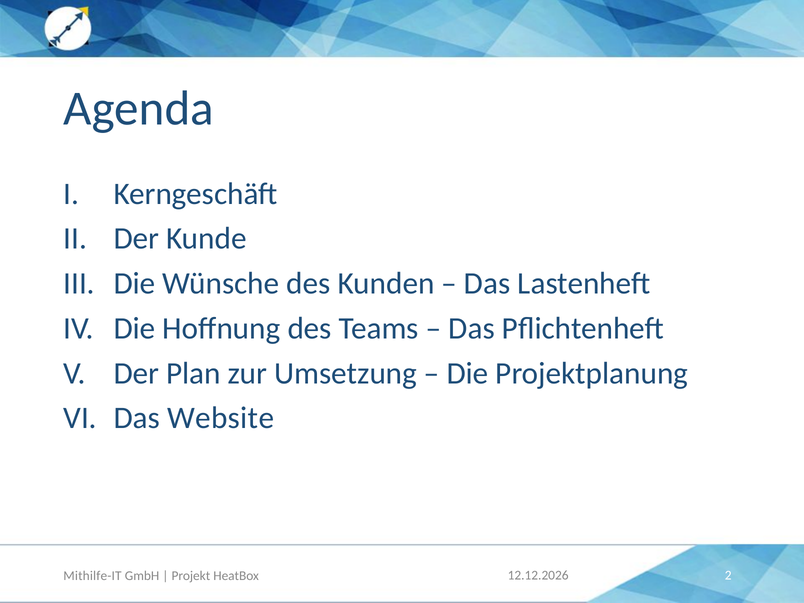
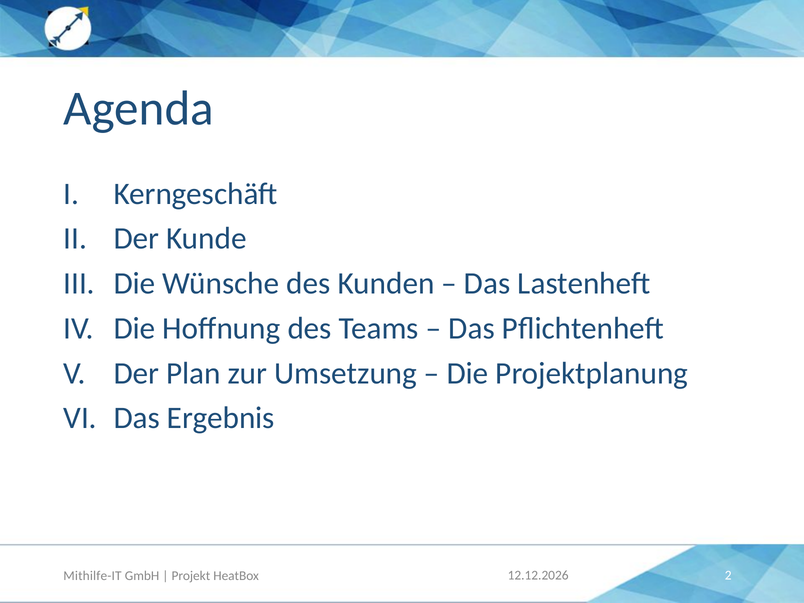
Website: Website -> Ergebnis
